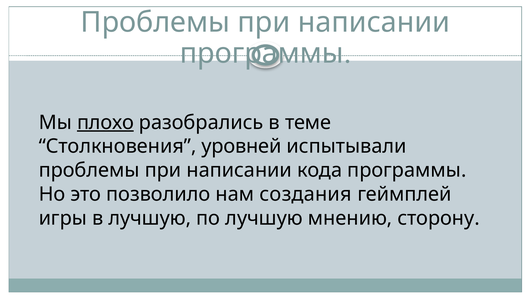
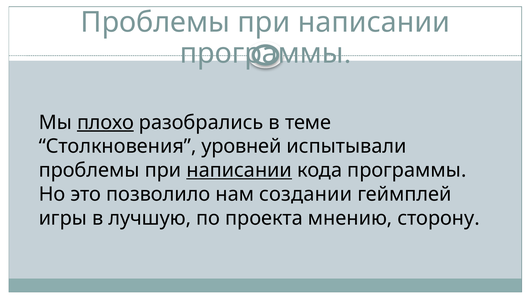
написании at (239, 170) underline: none -> present
создания: создания -> создании
по лучшую: лучшую -> проекта
